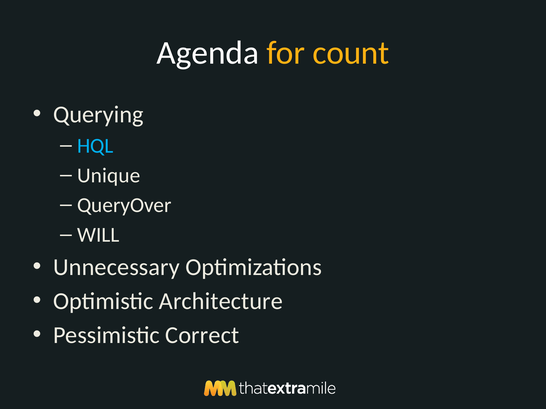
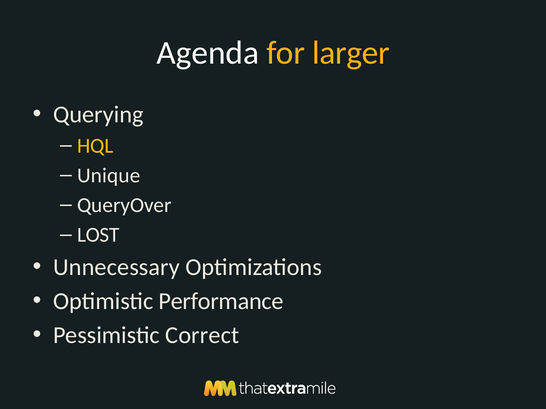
count: count -> larger
HQL colour: light blue -> yellow
WILL: WILL -> LOST
Architecture: Architecture -> Performance
